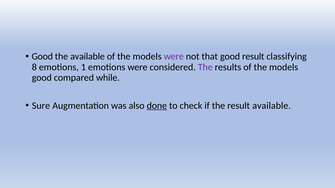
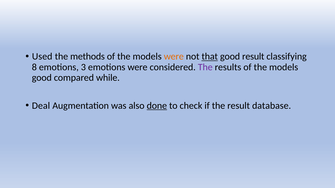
Good at (42, 57): Good -> Used
the available: available -> methods
were at (174, 57) colour: purple -> orange
that underline: none -> present
1: 1 -> 3
Sure: Sure -> Deal
result available: available -> database
